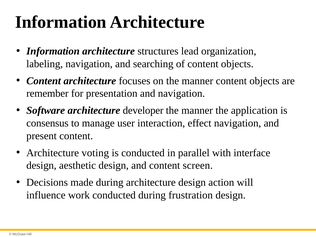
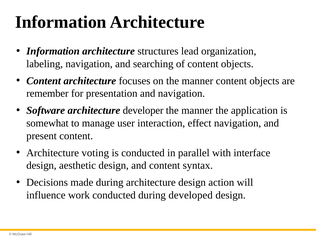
consensus: consensus -> somewhat
screen: screen -> syntax
frustration: frustration -> developed
